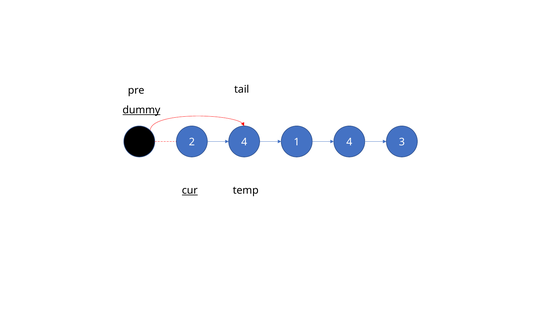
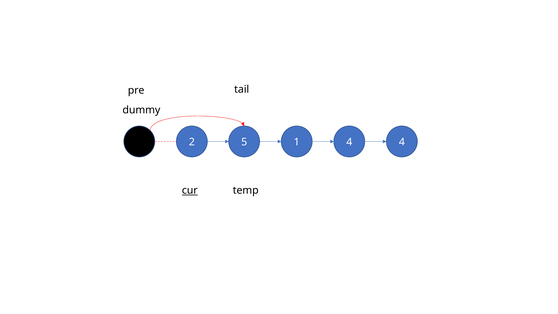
dummy underline: present -> none
2 4: 4 -> 5
1 3: 3 -> 4
